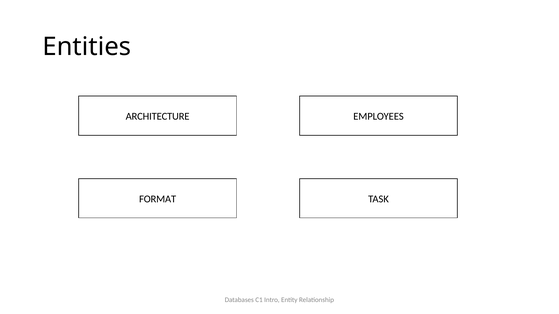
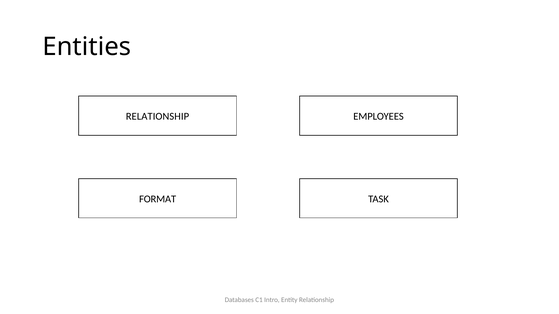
ARCHITECTURE at (158, 117): ARCHITECTURE -> RELATIONSHIP
